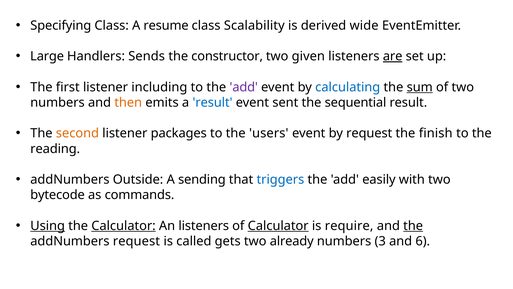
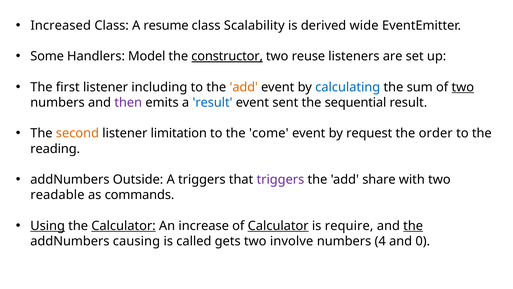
Specifying: Specifying -> Increased
Large: Large -> Some
Sends: Sends -> Model
constructor underline: none -> present
given: given -> reuse
are underline: present -> none
add at (244, 87) colour: purple -> orange
sum underline: present -> none
two at (463, 87) underline: none -> present
then colour: orange -> purple
packages: packages -> limitation
users: users -> come
finish: finish -> order
A sending: sending -> triggers
triggers at (280, 179) colour: blue -> purple
easily: easily -> share
bytecode: bytecode -> readable
An listeners: listeners -> increase
addNumbers request: request -> causing
already: already -> involve
3: 3 -> 4
6: 6 -> 0
